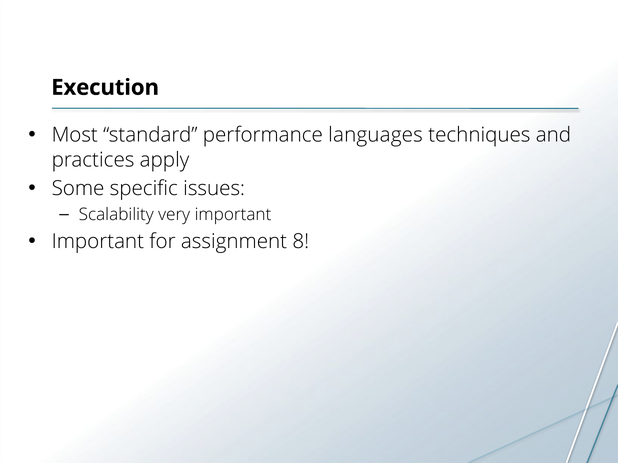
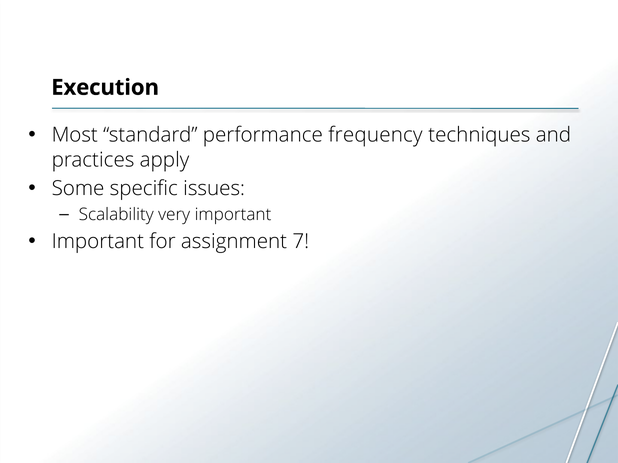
languages: languages -> frequency
8: 8 -> 7
